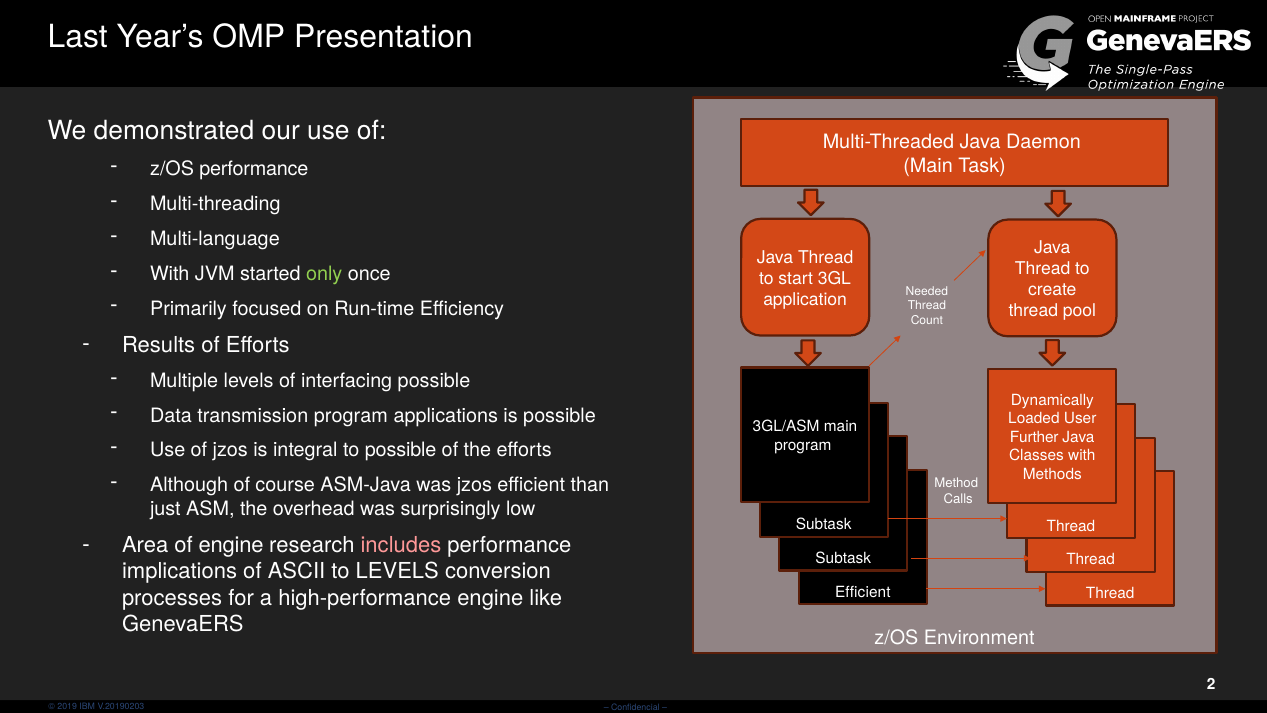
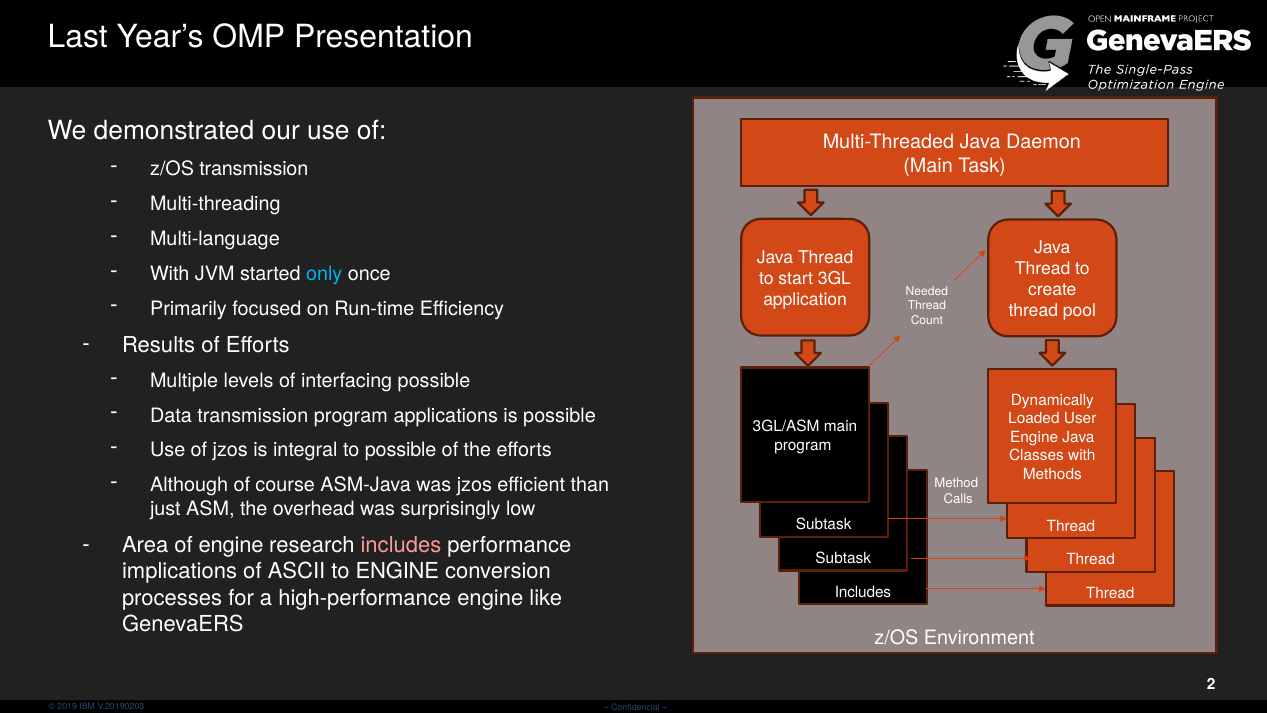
z/OS performance: performance -> transmission
only colour: light green -> light blue
Further at (1034, 437): Further -> Engine
to LEVELS: LEVELS -> ENGINE
Efficient at (863, 592): Efficient -> Includes
